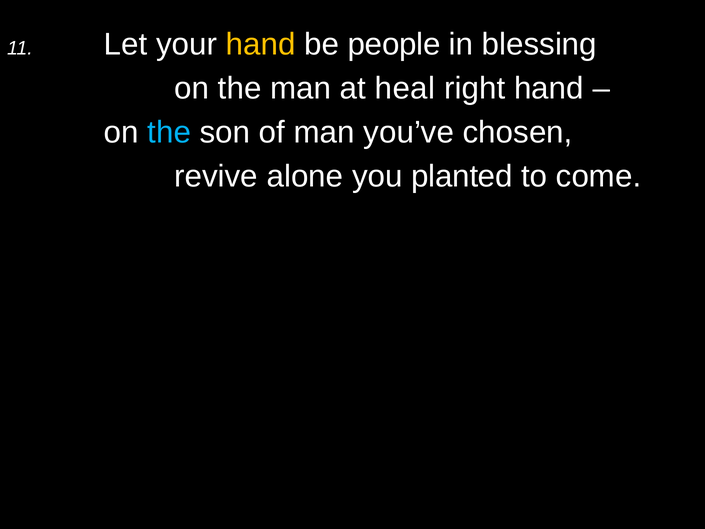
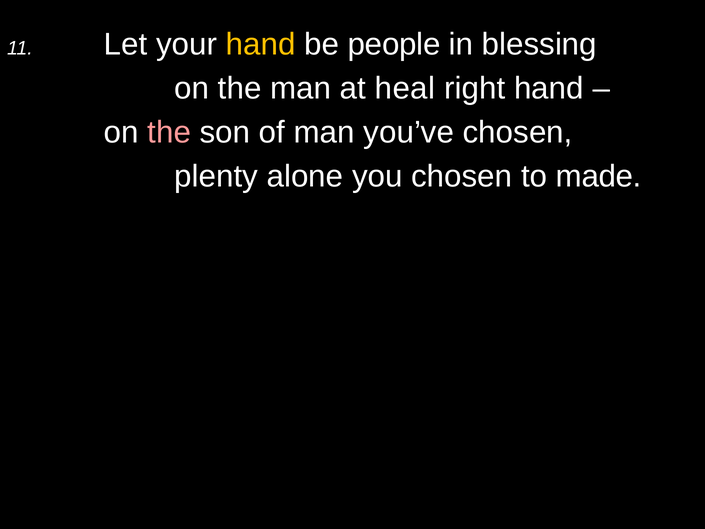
the at (169, 132) colour: light blue -> pink
revive: revive -> plenty
you planted: planted -> chosen
come: come -> made
